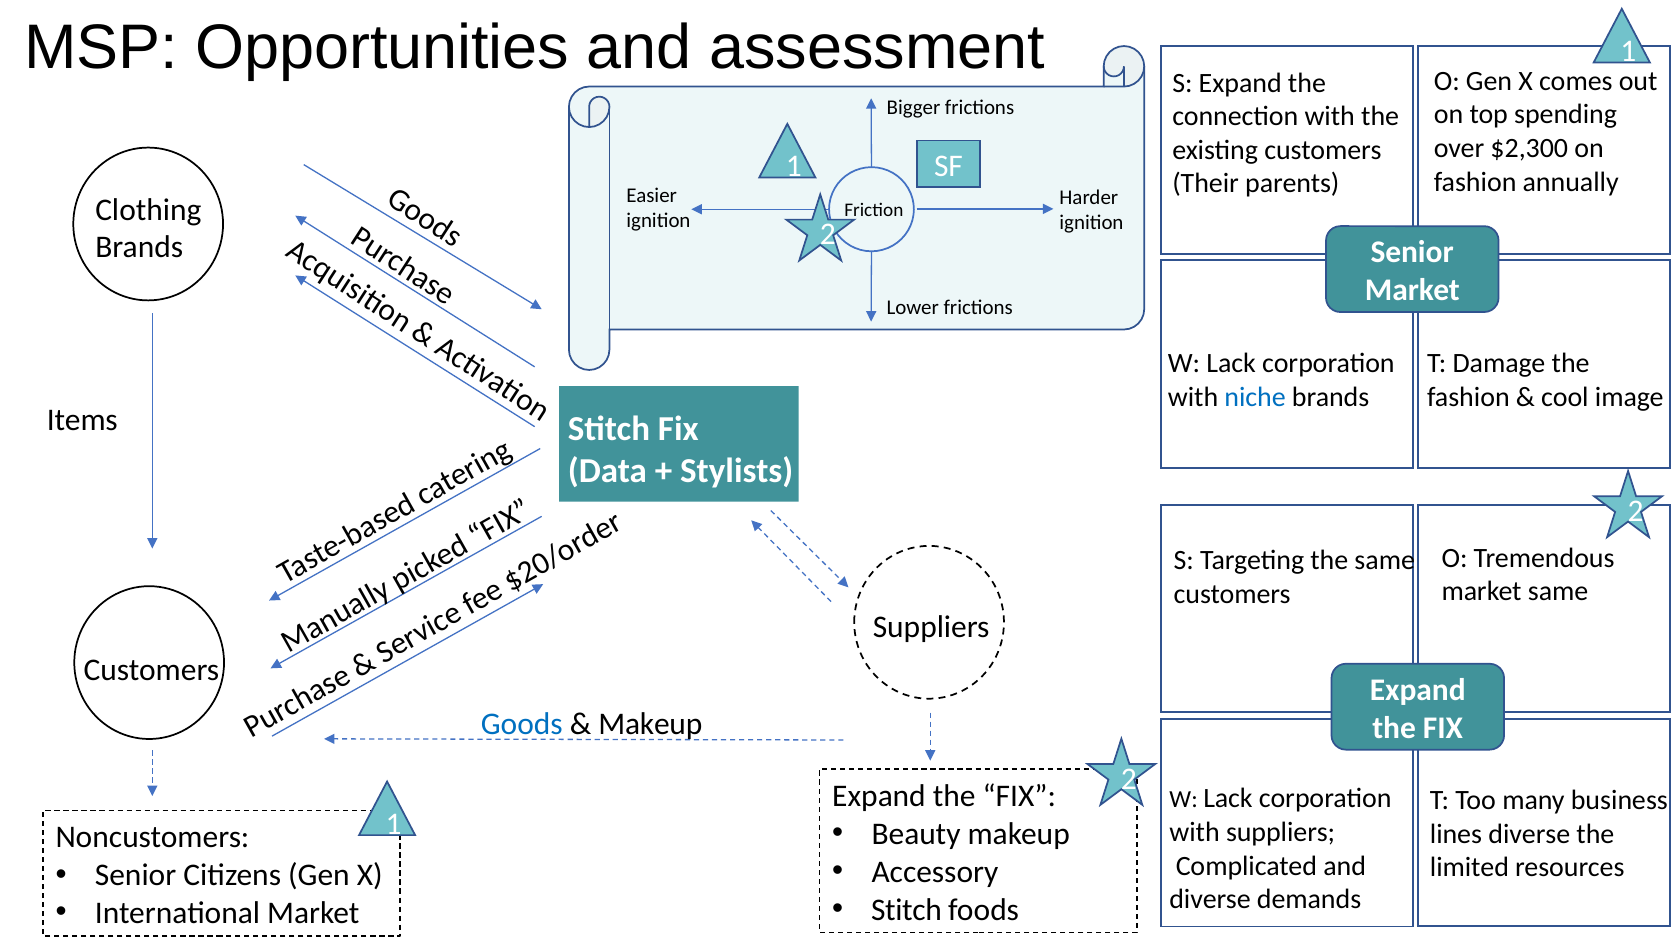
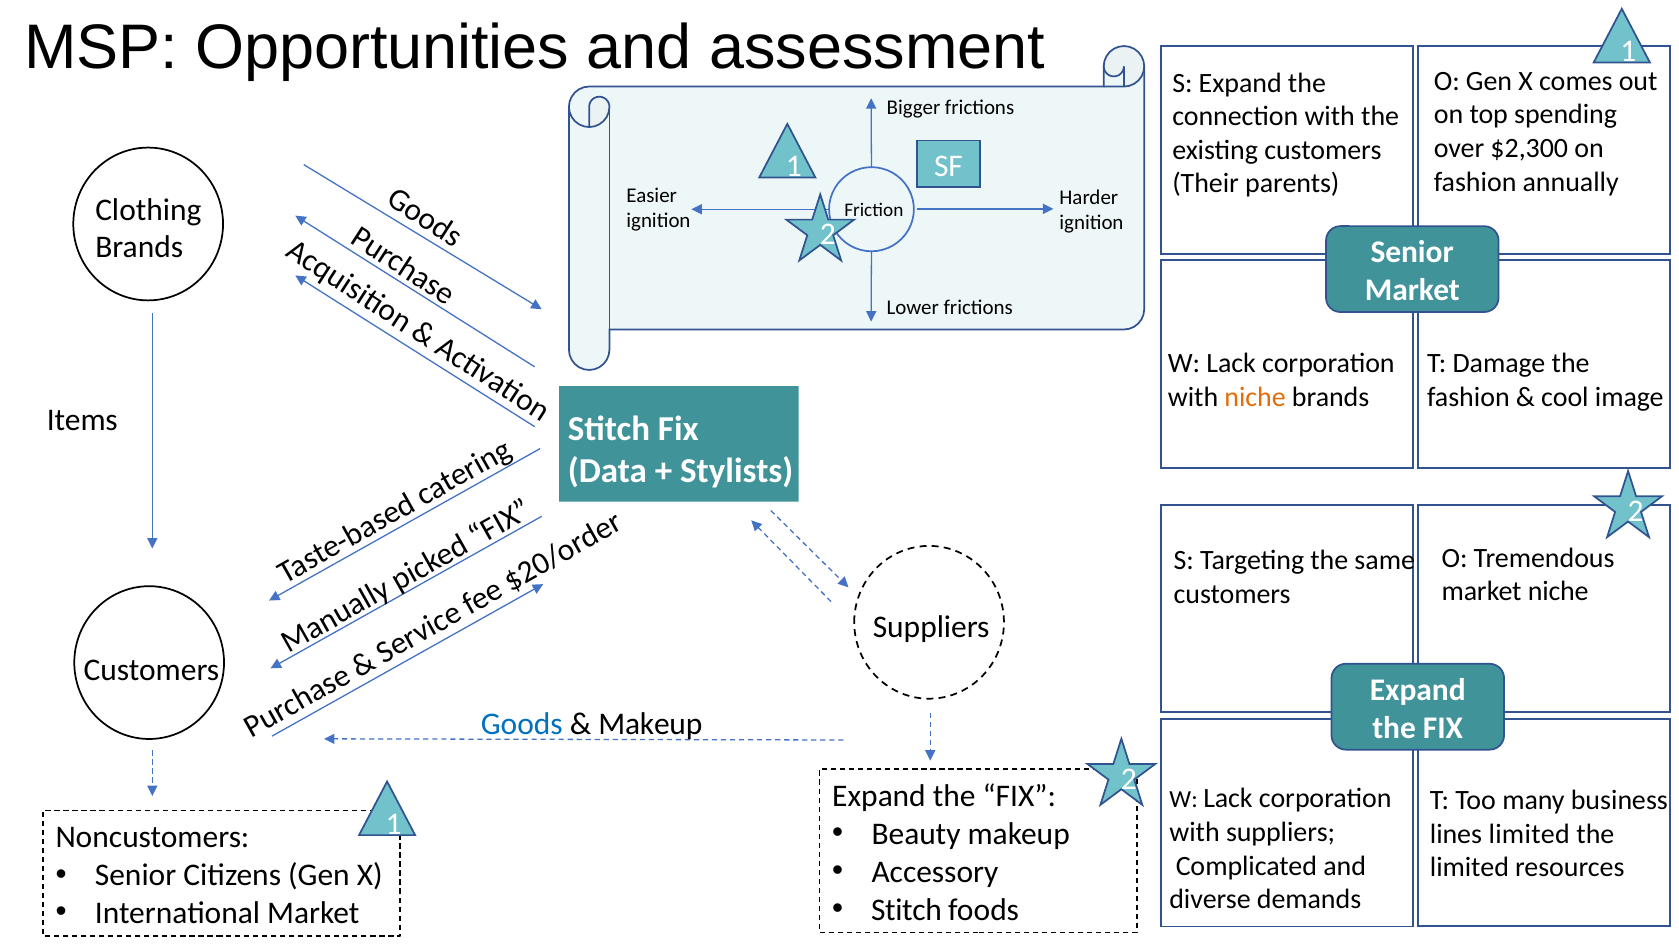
niche at (1255, 397) colour: blue -> orange
market same: same -> niche
lines diverse: diverse -> limited
